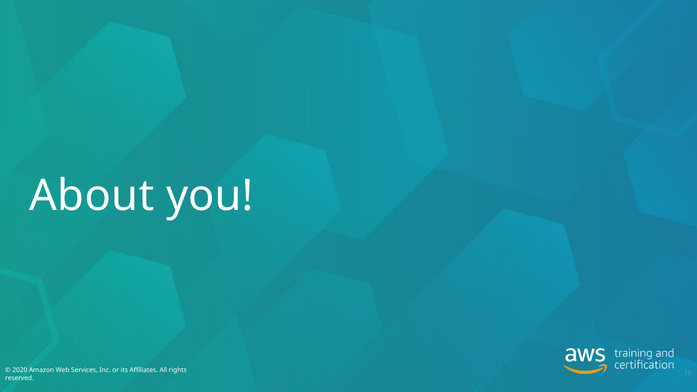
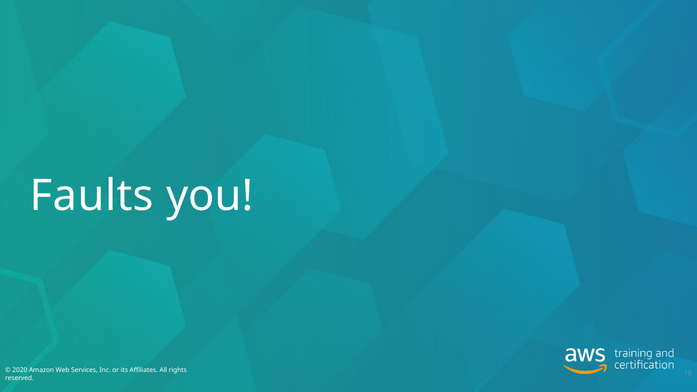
About: About -> Faults
